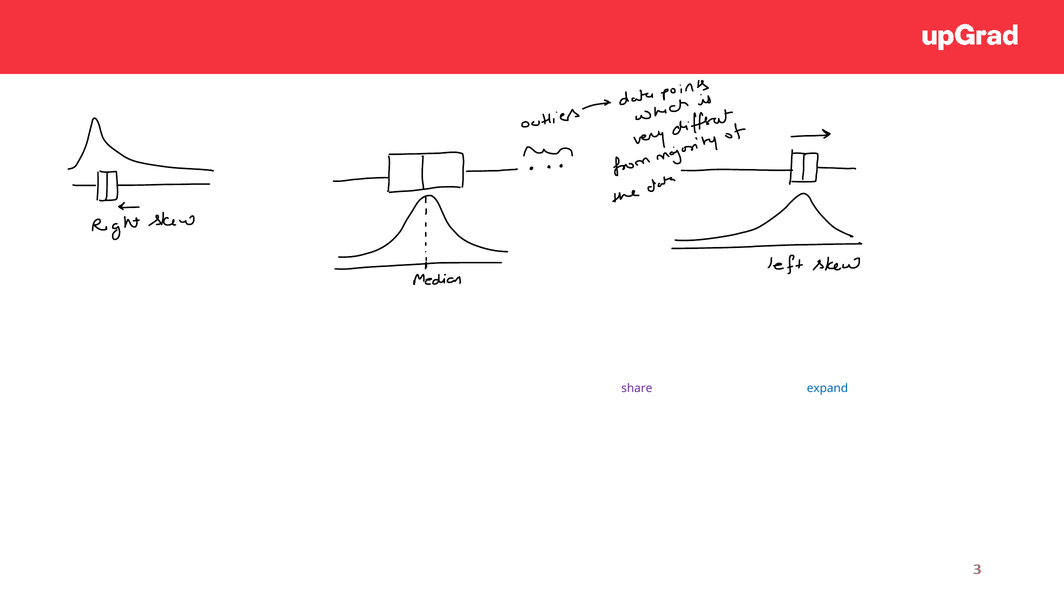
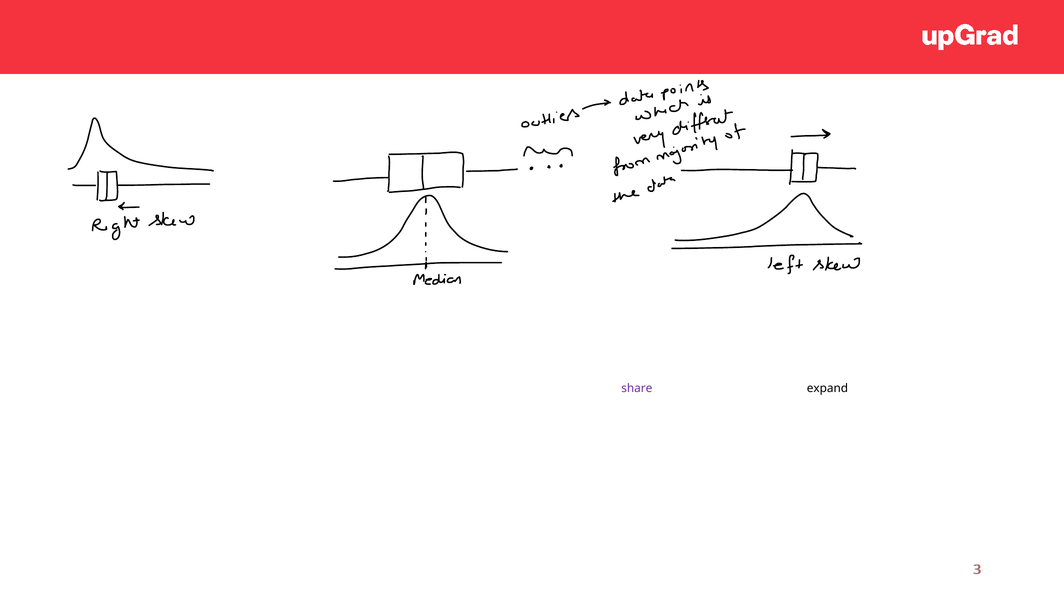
expand colour: blue -> black
